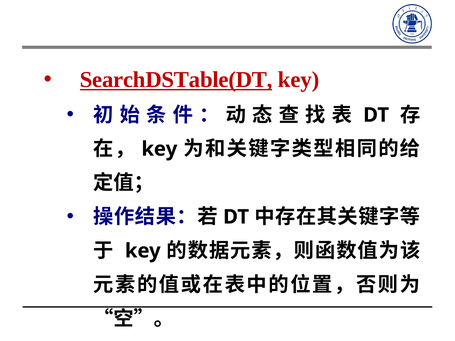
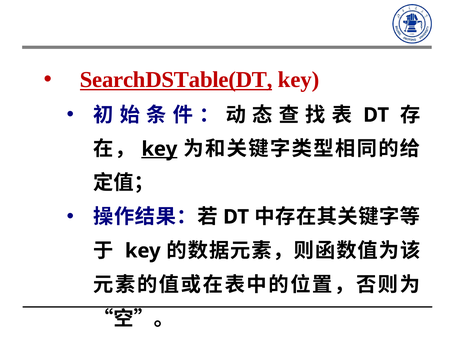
key at (159, 149) underline: none -> present
